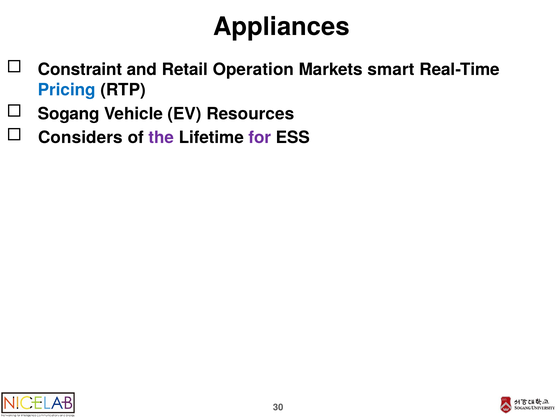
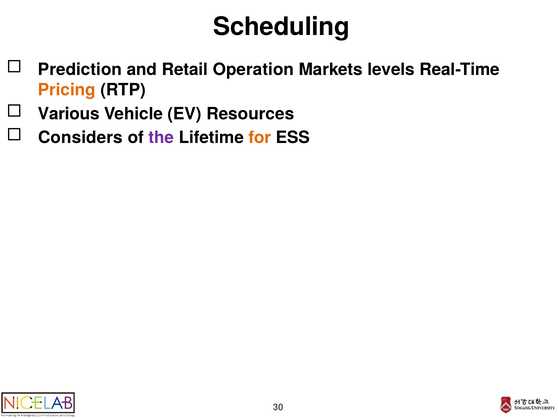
Appliances: Appliances -> Scheduling
Constraint: Constraint -> Prediction
smart: smart -> levels
Pricing colour: blue -> orange
Sogang: Sogang -> Various
for colour: purple -> orange
